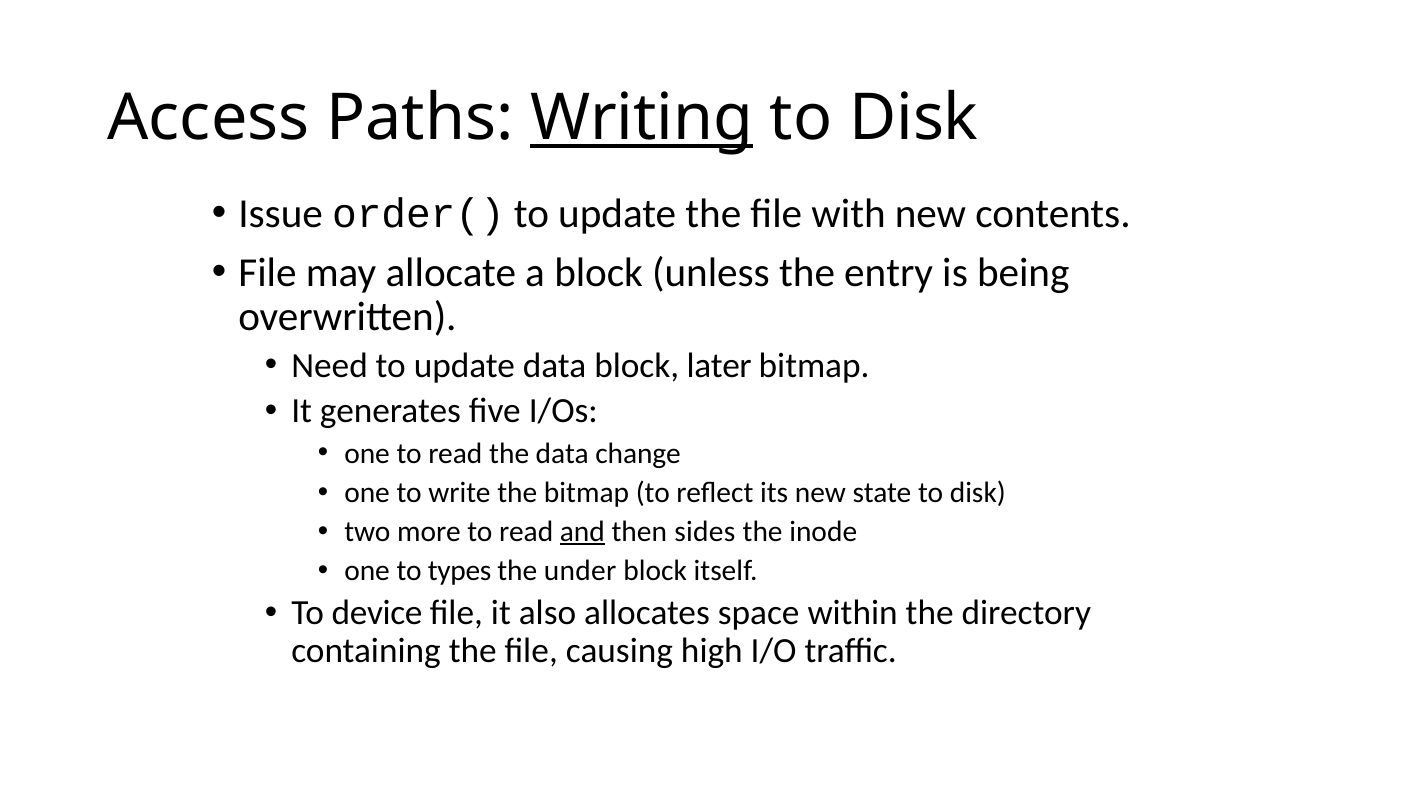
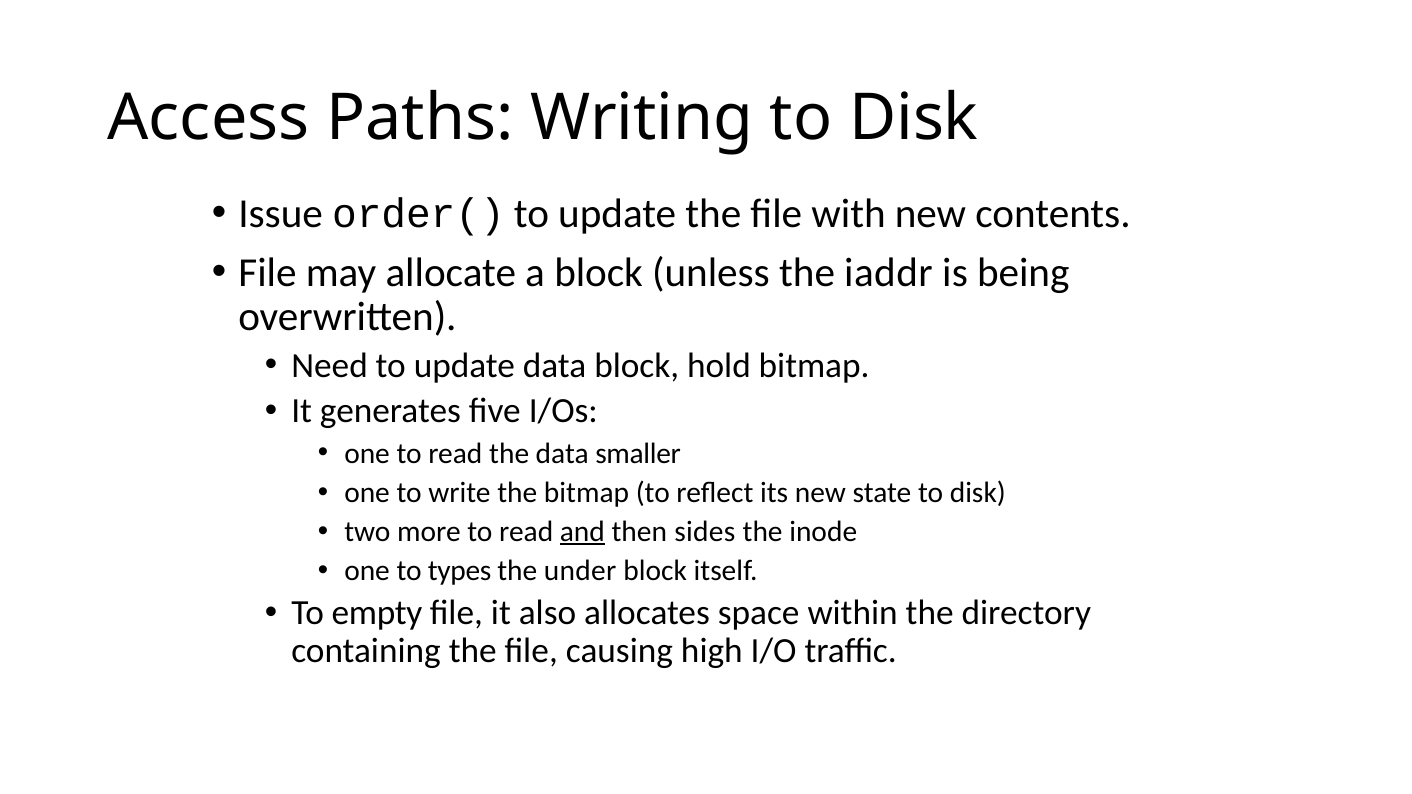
Writing underline: present -> none
entry: entry -> iaddr
later: later -> hold
change: change -> smaller
device: device -> empty
